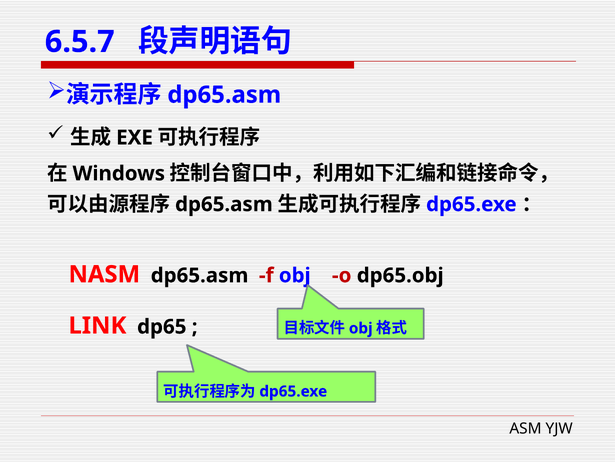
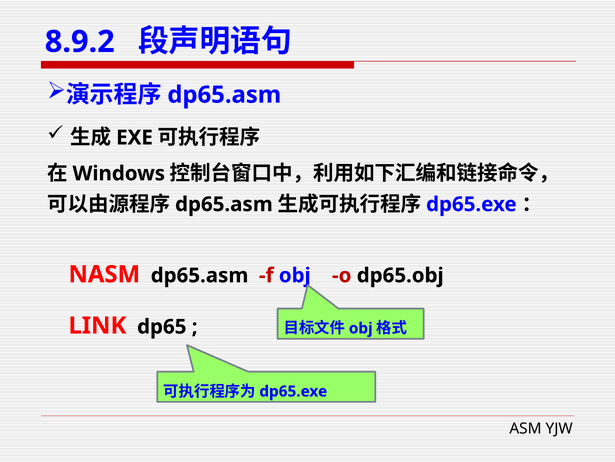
6.5.7: 6.5.7 -> 8.9.2
